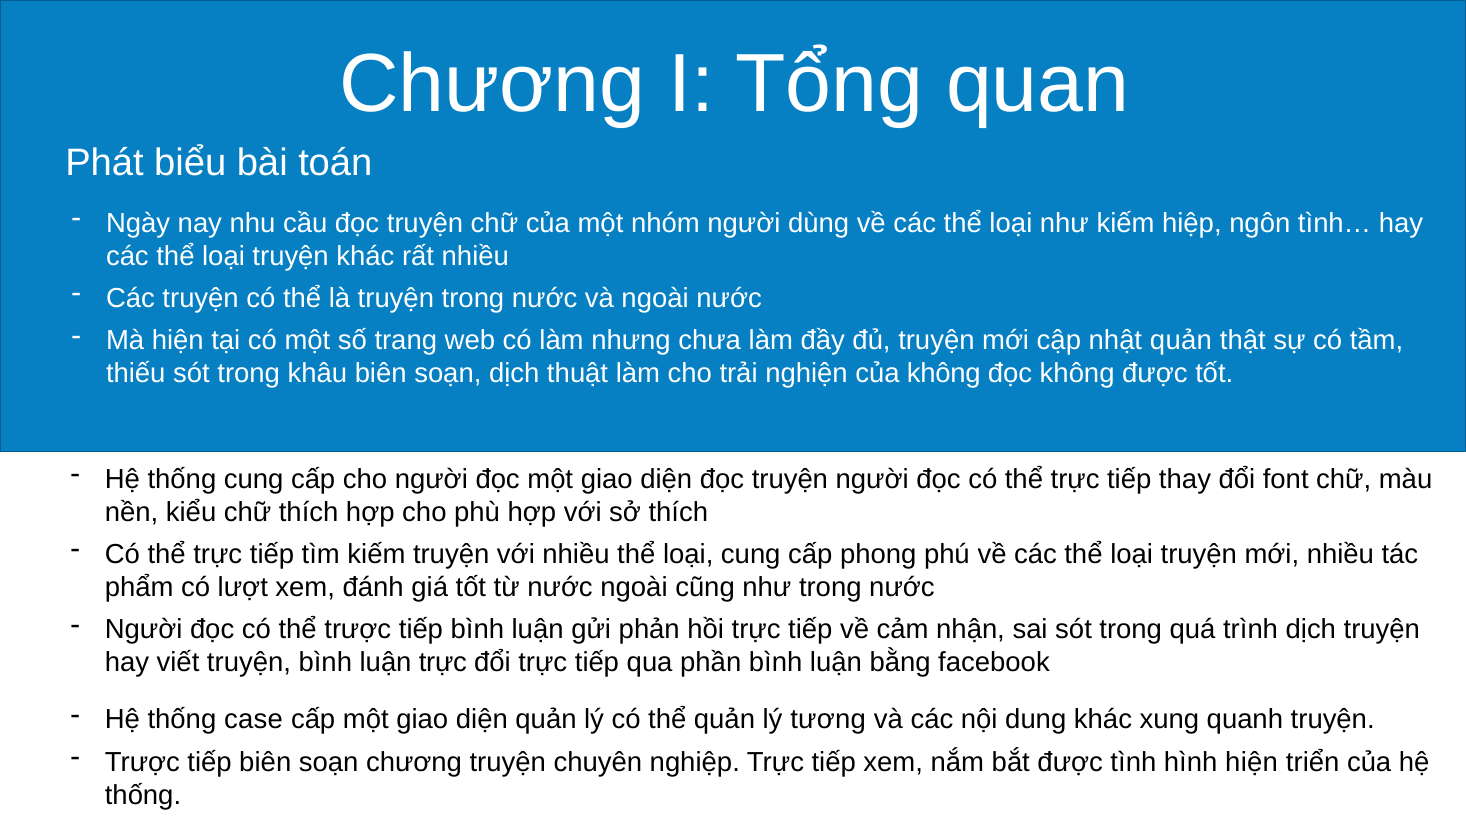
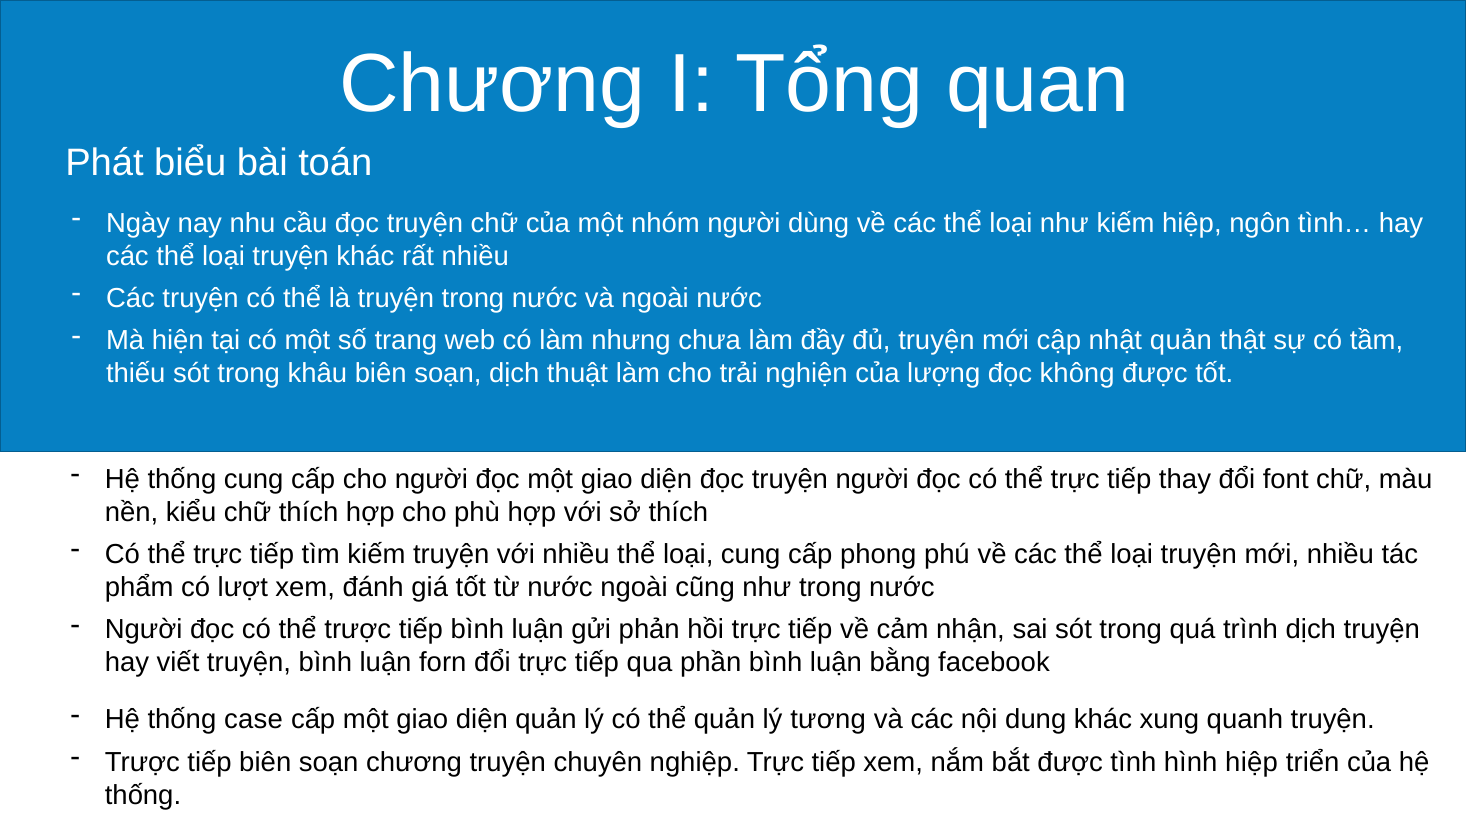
của không: không -> lượng
luận trực: trực -> forn
hình hiện: hiện -> hiệp
